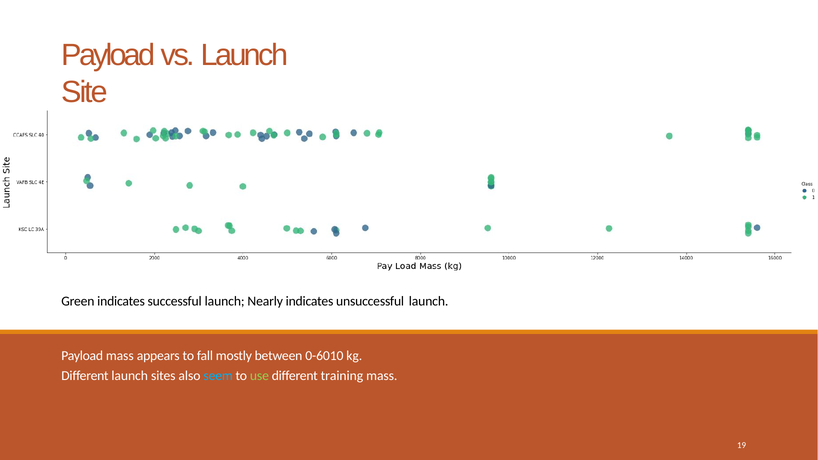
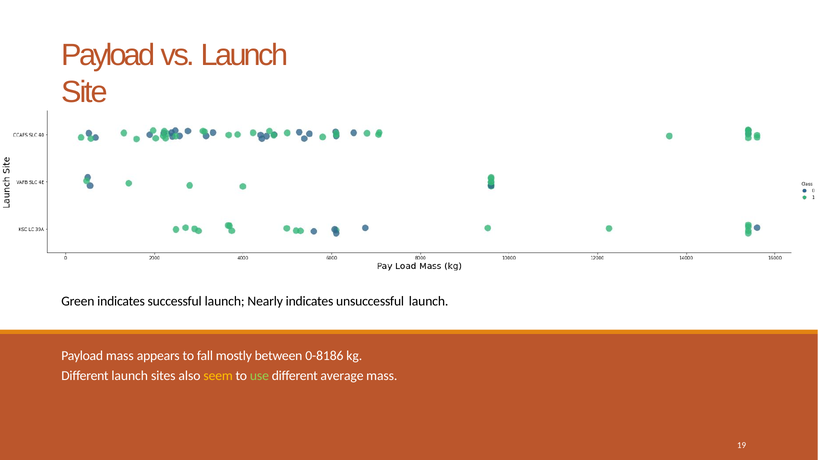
0-6010: 0-6010 -> 0-8186
seem colour: light blue -> yellow
training: training -> average
